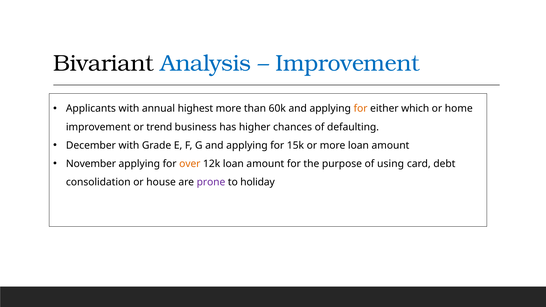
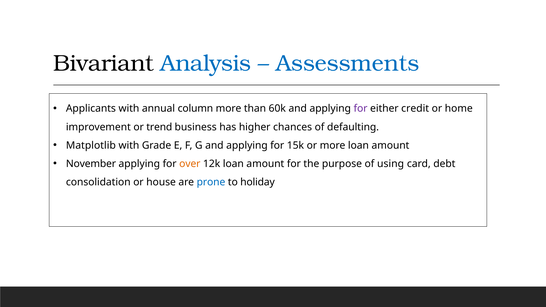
Improvement at (348, 63): Improvement -> Assessments
highest: highest -> column
for at (361, 109) colour: orange -> purple
which: which -> credit
December: December -> Matplotlib
prone colour: purple -> blue
